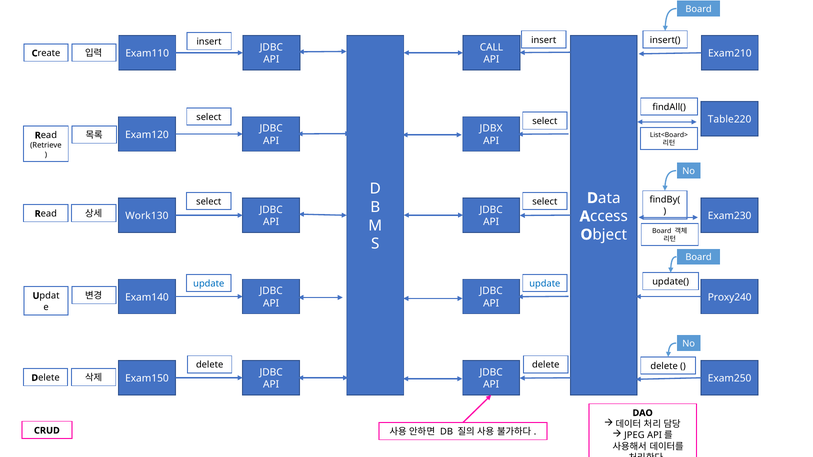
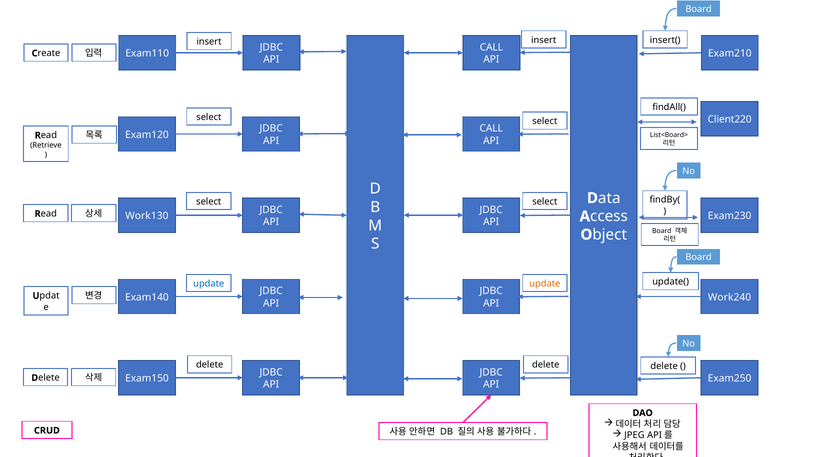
Table220: Table220 -> Client220
JDBX at (491, 129): JDBX -> CALL
update at (545, 284) colour: blue -> orange
Proxy240: Proxy240 -> Work240
